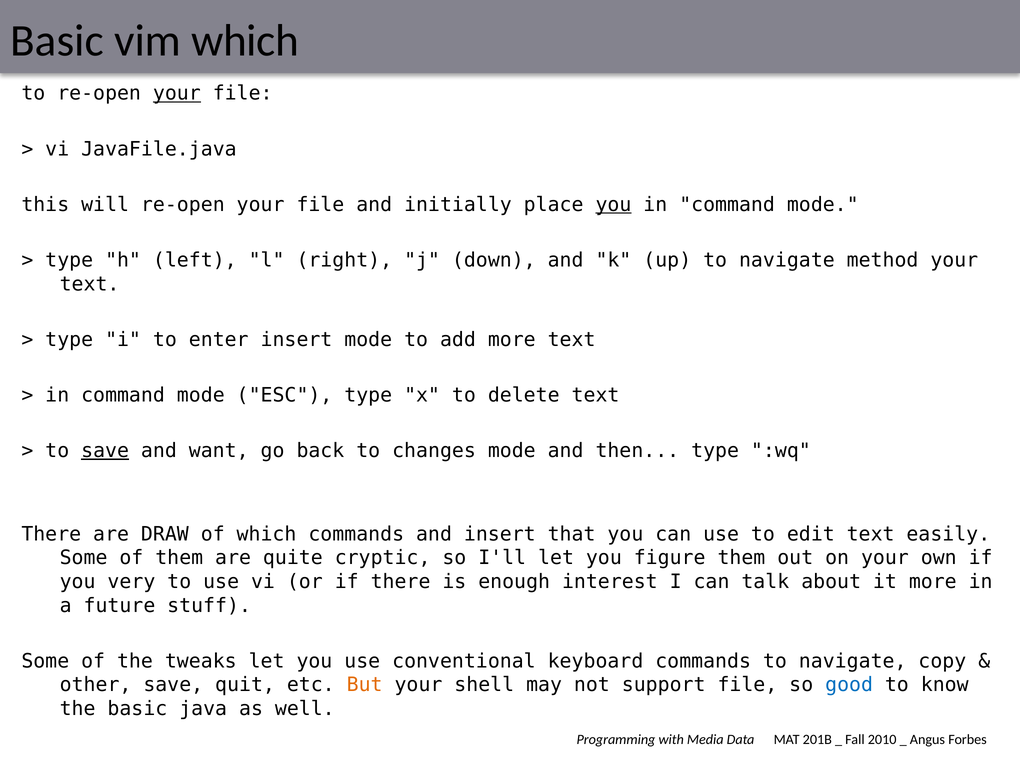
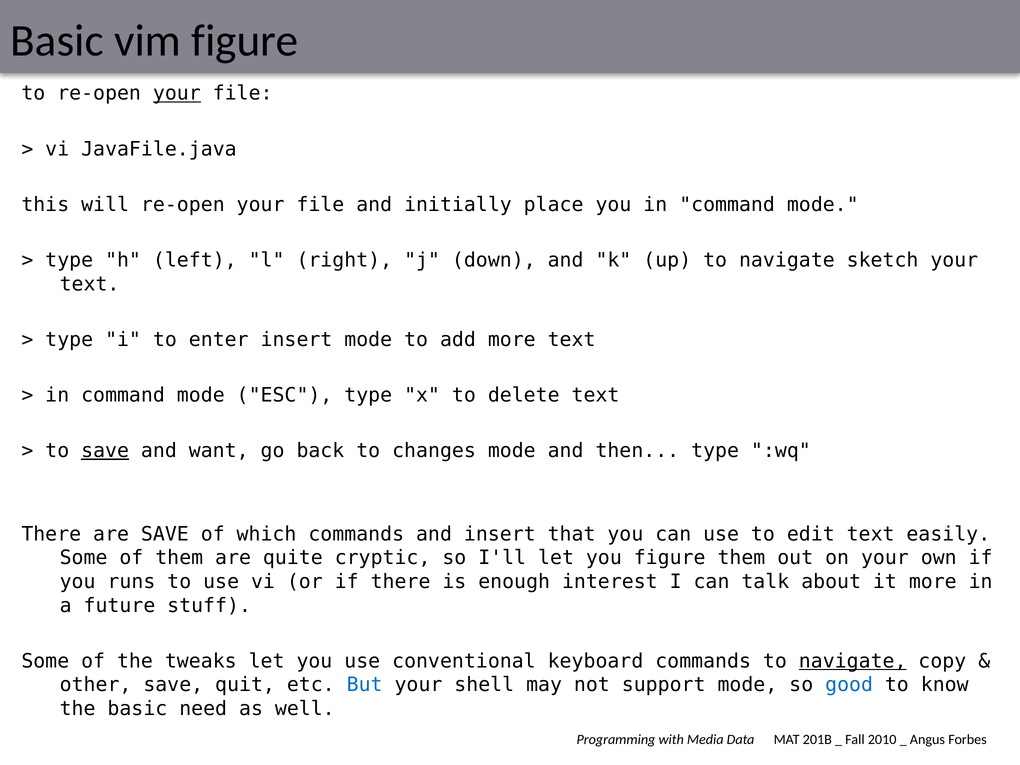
vim which: which -> figure
you at (613, 205) underline: present -> none
method: method -> sketch
are DRAW: DRAW -> SAVE
very: very -> runs
navigate at (853, 661) underline: none -> present
But colour: orange -> blue
support file: file -> mode
java: java -> need
